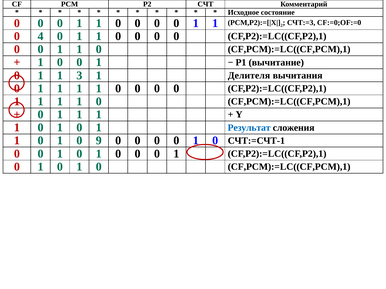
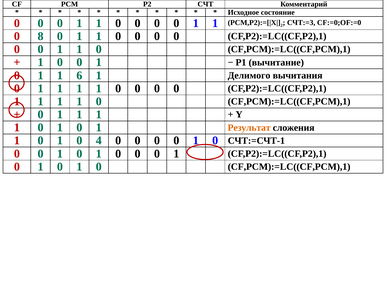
4: 4 -> 8
3: 3 -> 6
Делителя: Делителя -> Делимого
Результат colour: blue -> orange
9: 9 -> 4
